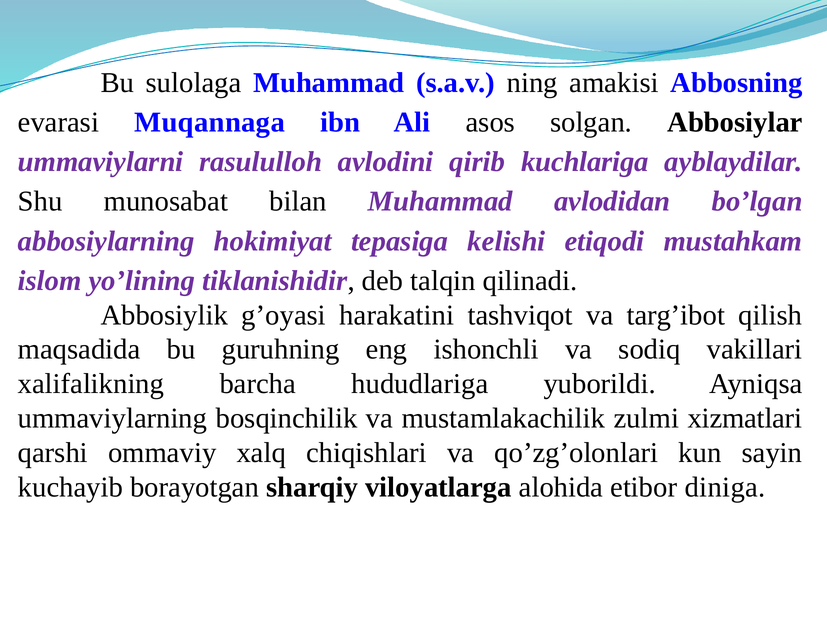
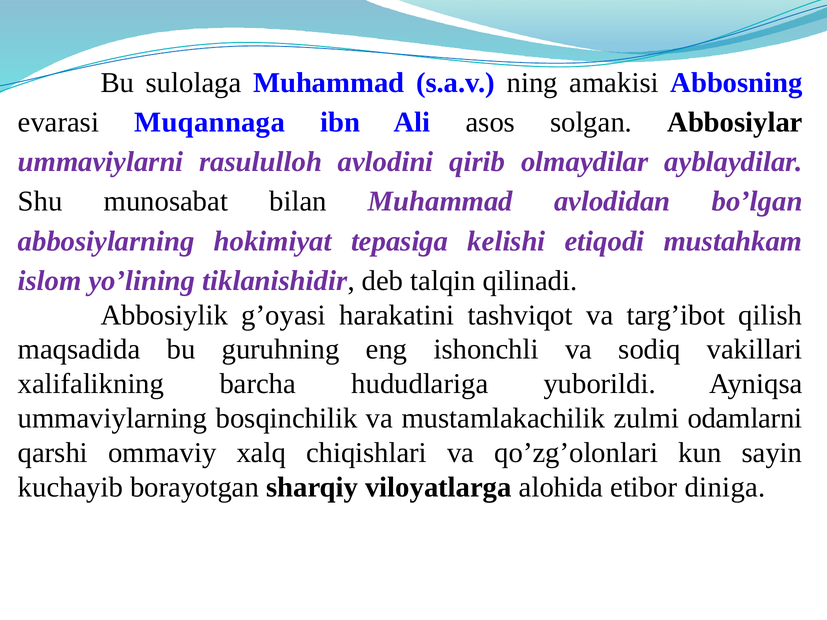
kuchlariga: kuchlariga -> olmaydilar
xizmatlari: xizmatlari -> odamlarni
